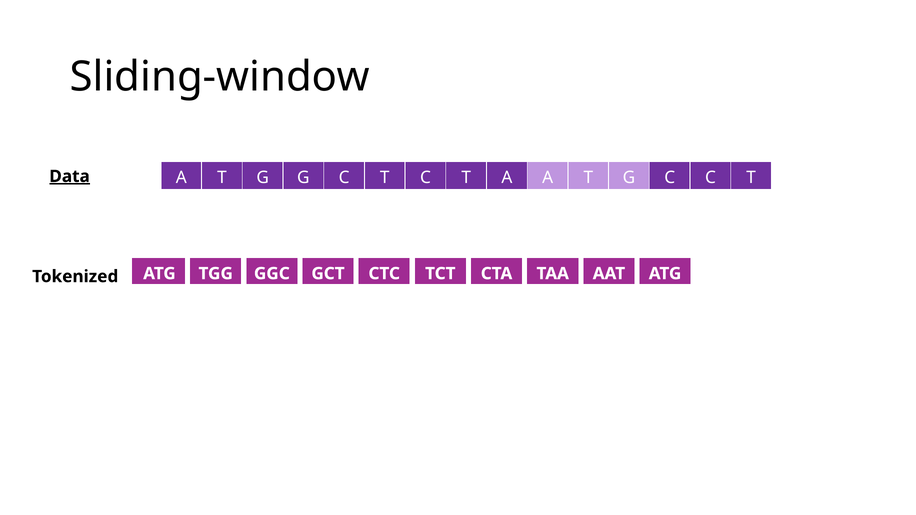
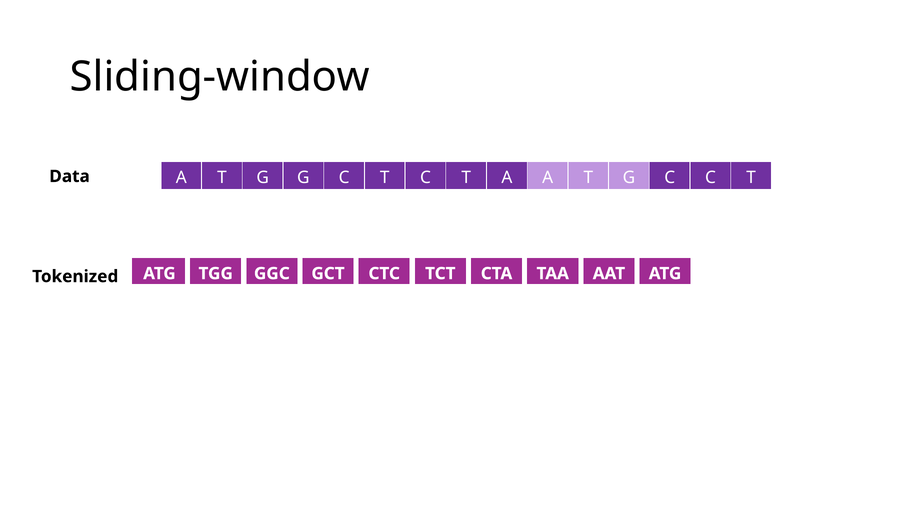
Data underline: present -> none
